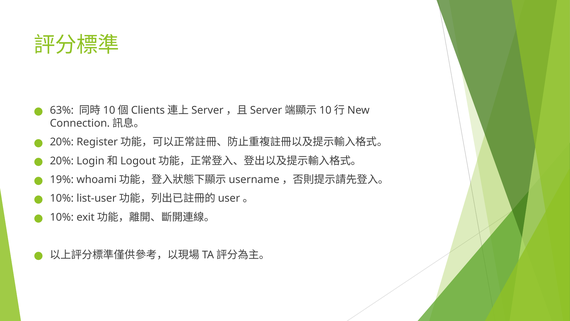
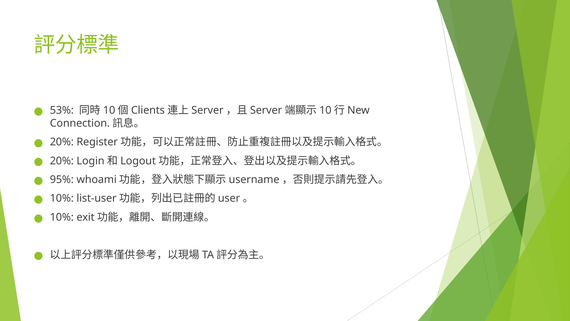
63%: 63% -> 53%
19%: 19% -> 95%
